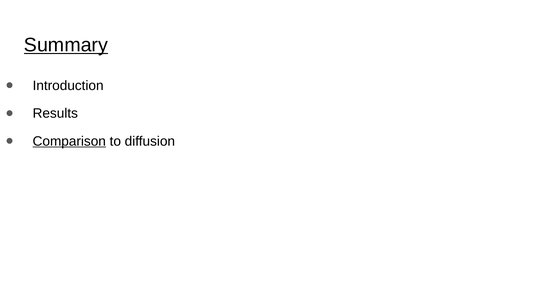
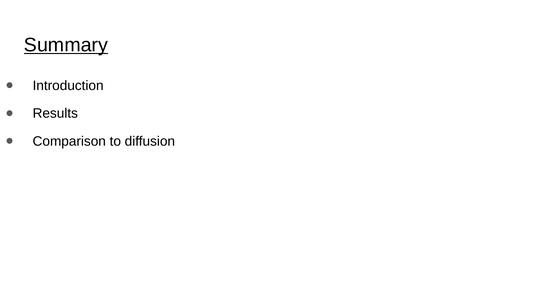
Comparison underline: present -> none
